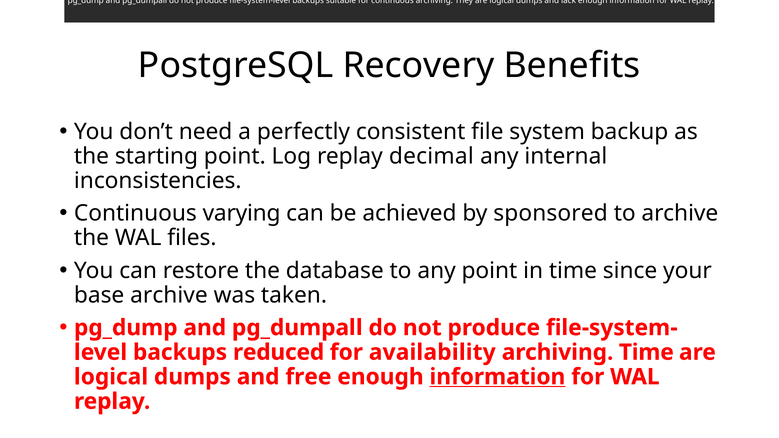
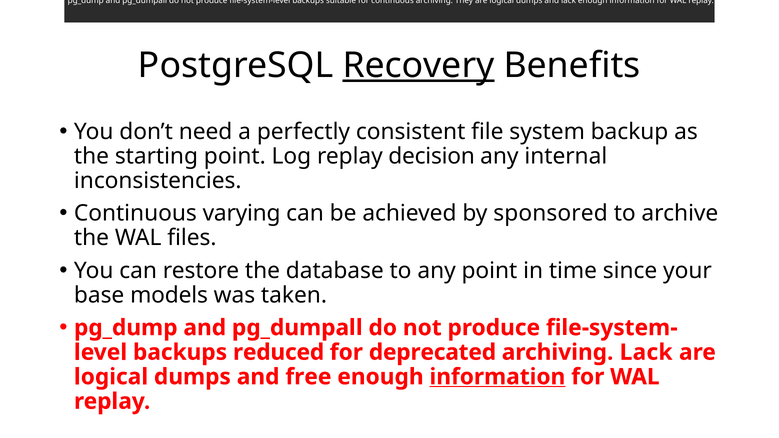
Recovery underline: none -> present
decimal: decimal -> decision
base archive: archive -> models
availability: availability -> deprecated
archiving Time: Time -> Lack
